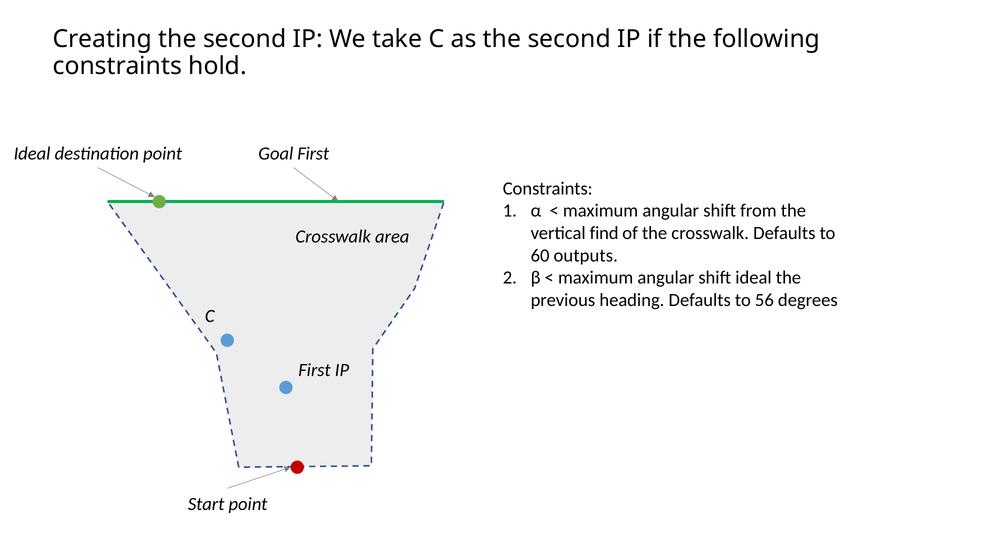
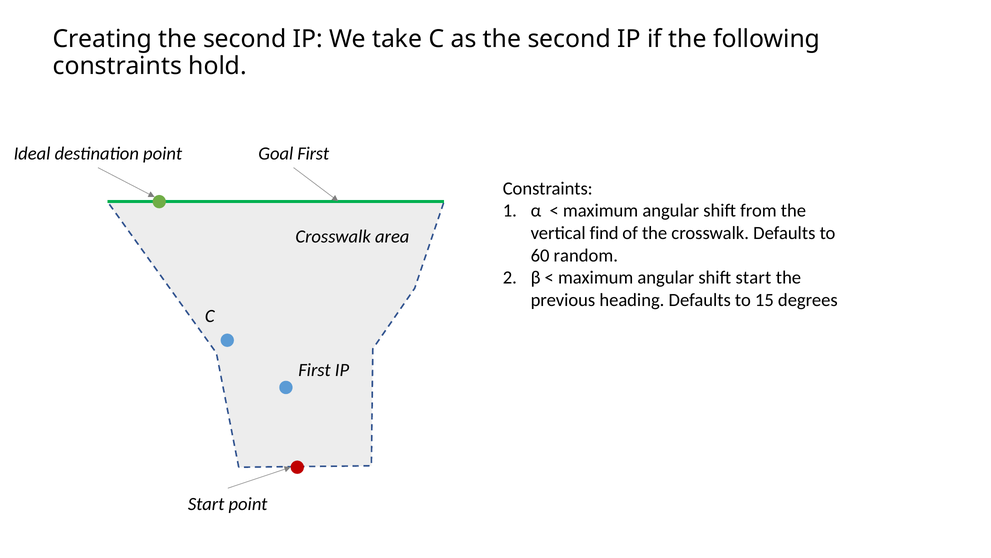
outputs: outputs -> random
shift ideal: ideal -> start
56: 56 -> 15
